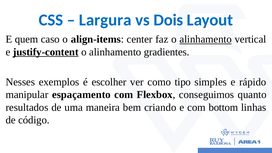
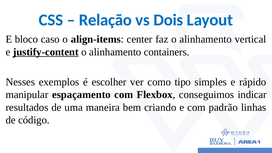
Largura: Largura -> Relação
quem: quem -> bloco
alinhamento at (206, 39) underline: present -> none
gradientes: gradientes -> containers
quanto: quanto -> indicar
bottom: bottom -> padrão
